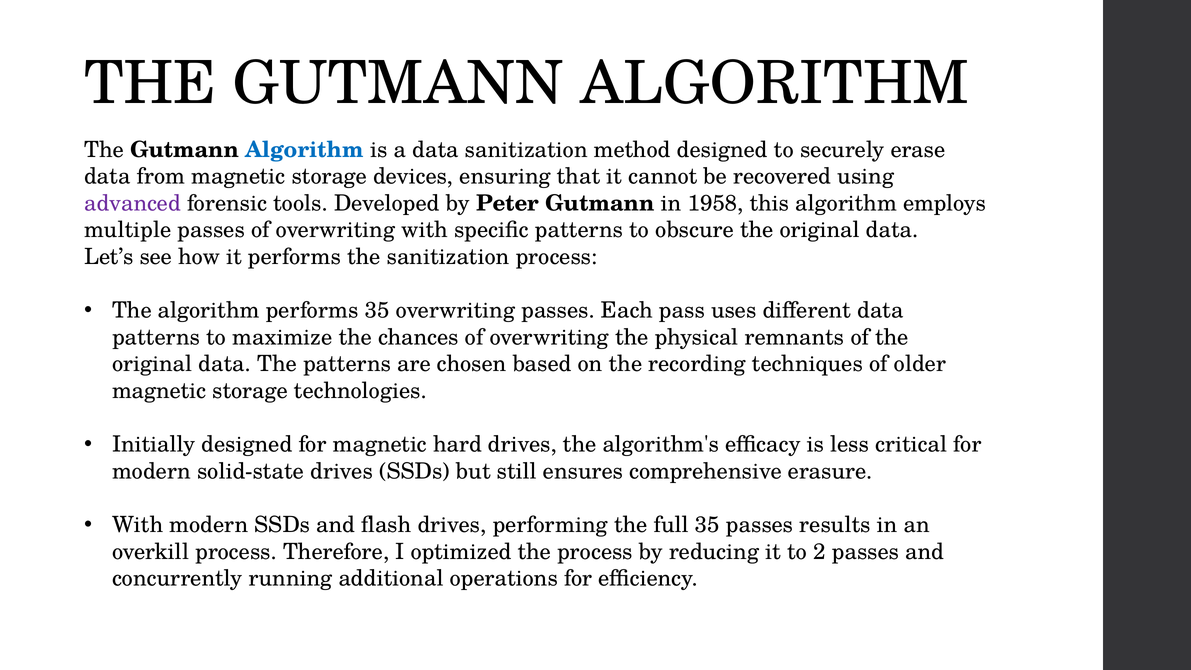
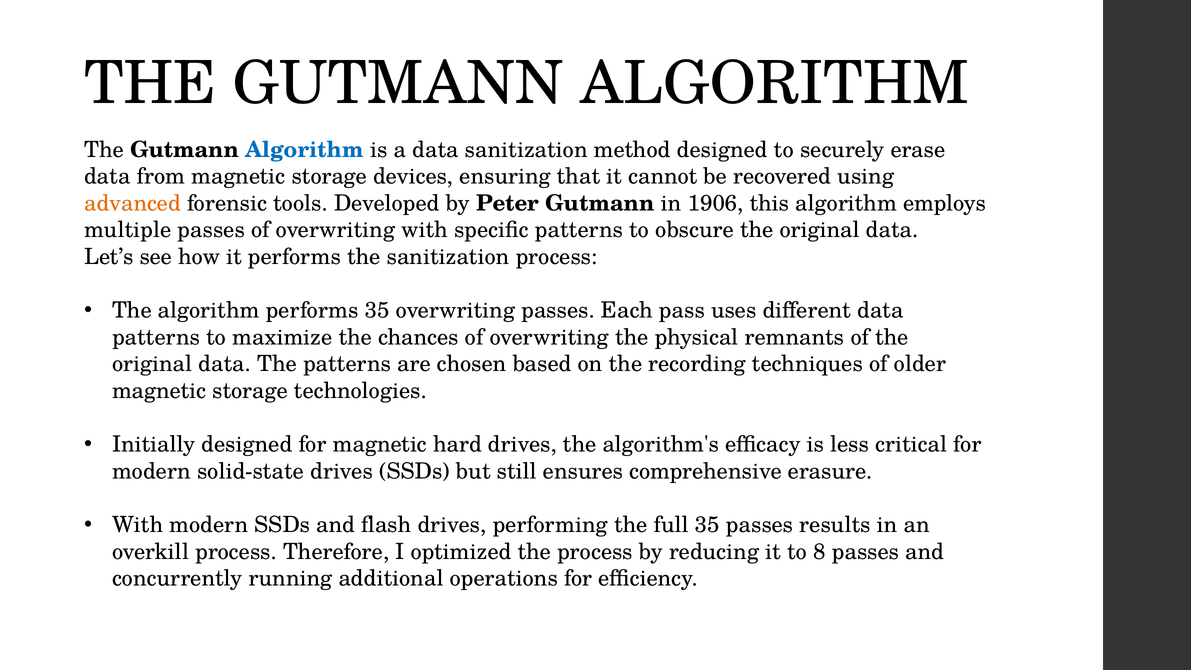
advanced colour: purple -> orange
1958: 1958 -> 1906
2: 2 -> 8
